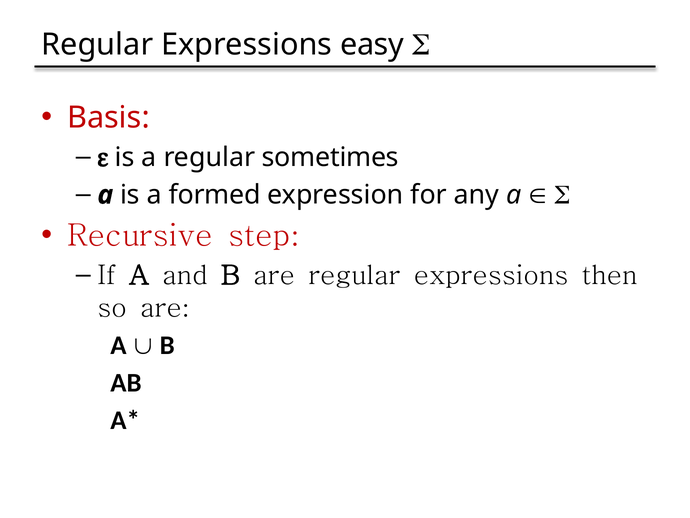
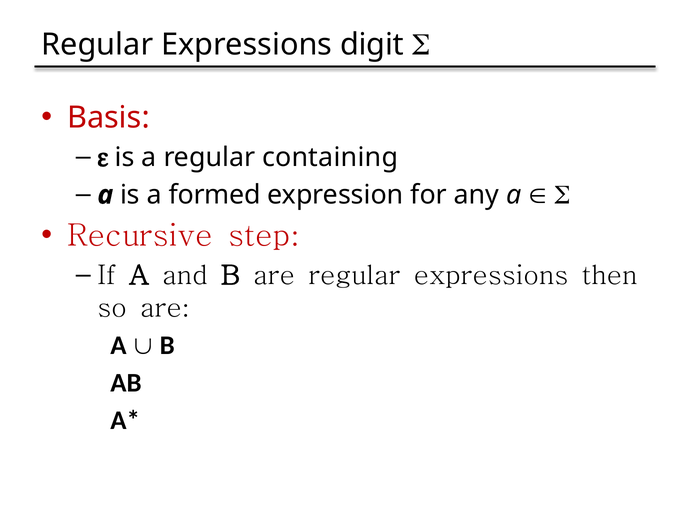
easy: easy -> digit
sometimes: sometimes -> containing
